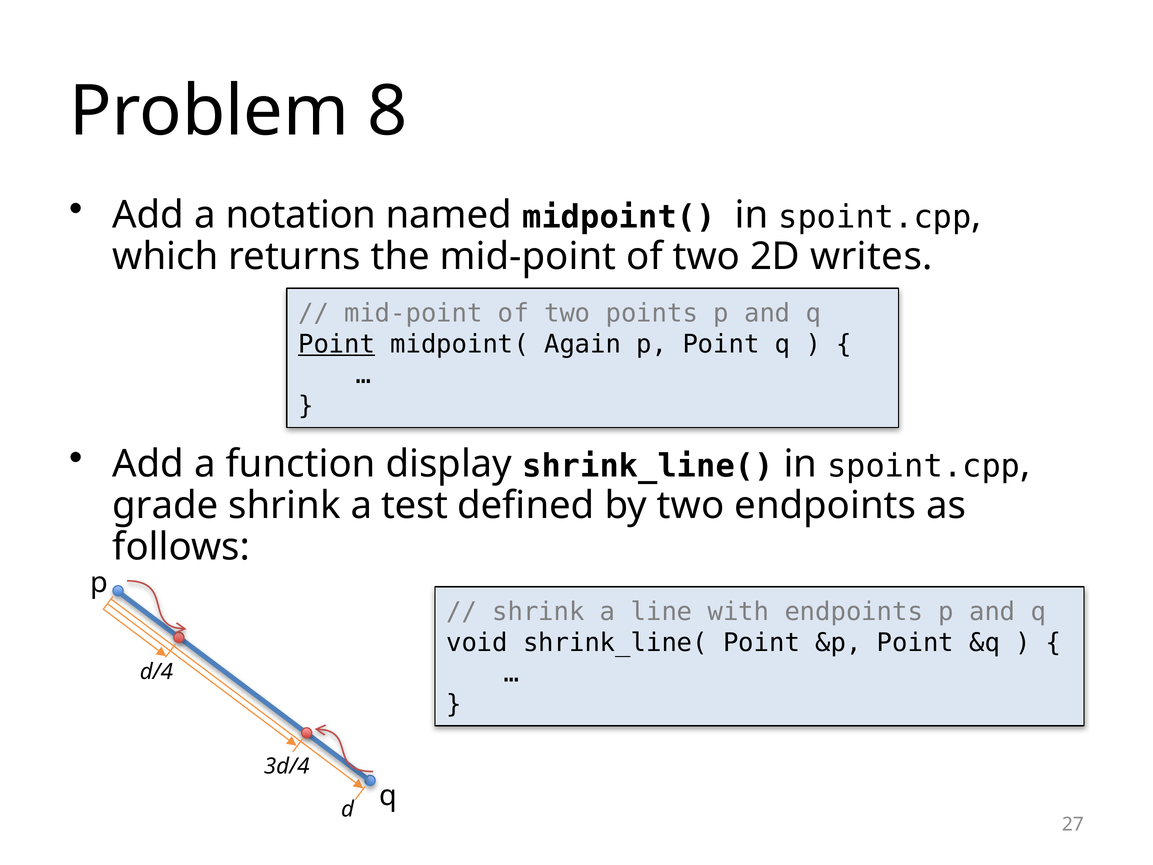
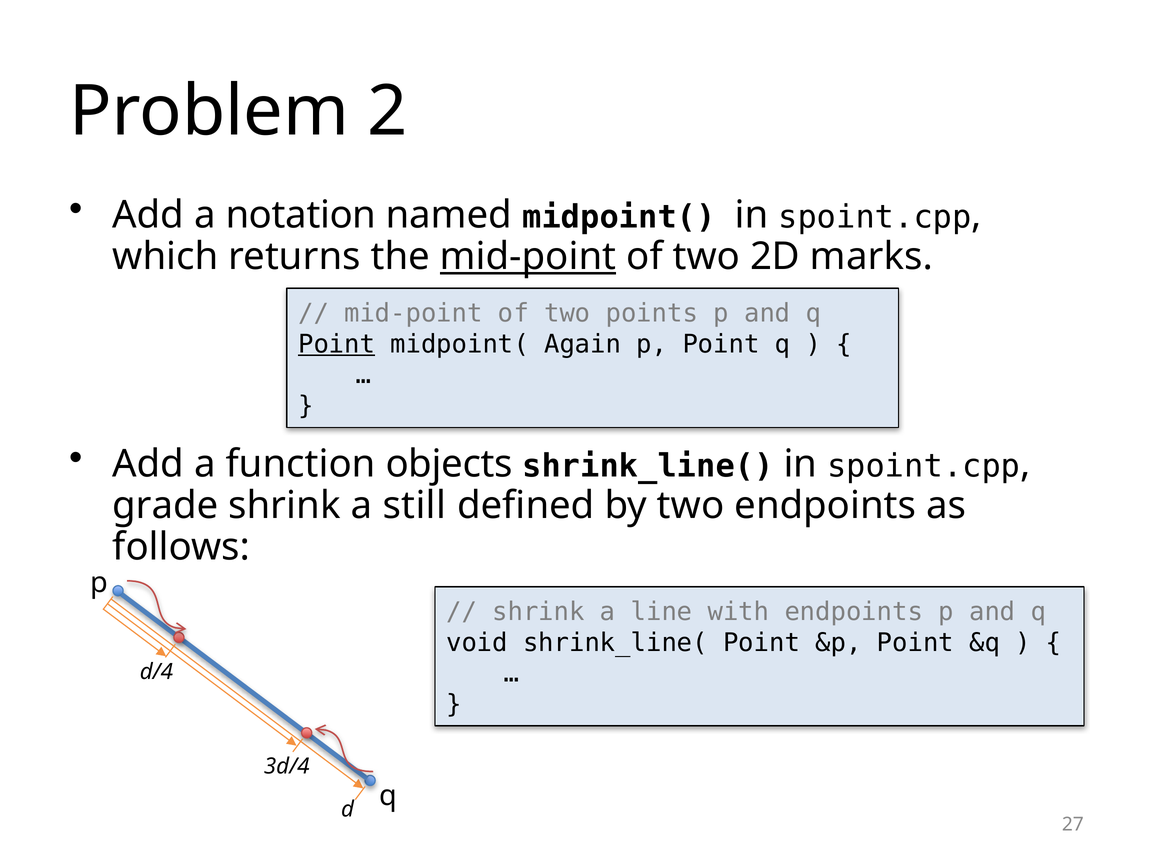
8: 8 -> 2
mid-point at (528, 257) underline: none -> present
writes: writes -> marks
display: display -> objects
test: test -> still
